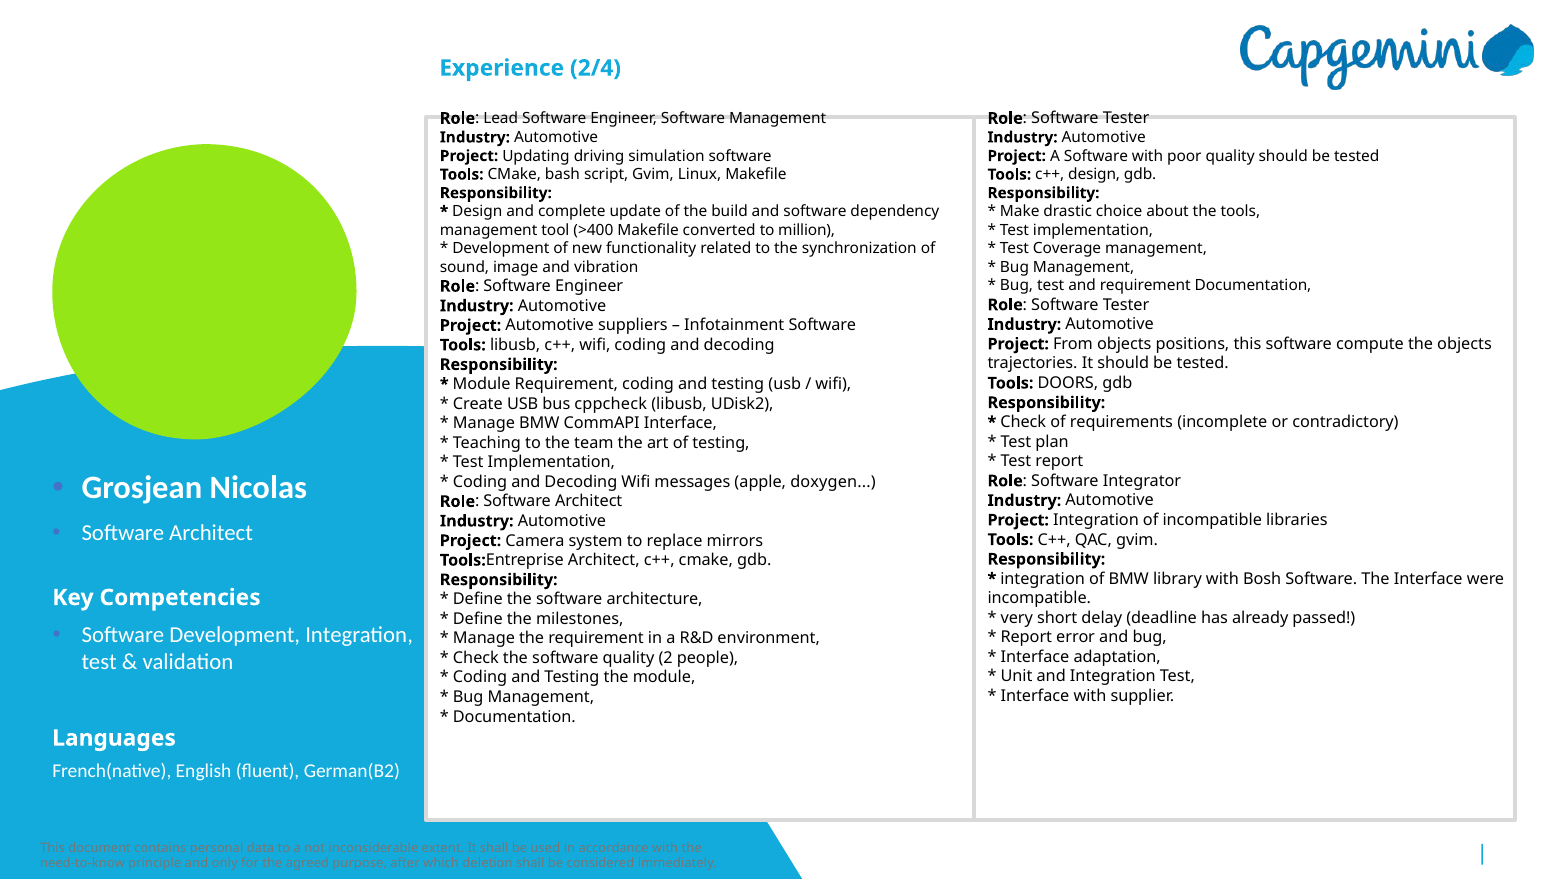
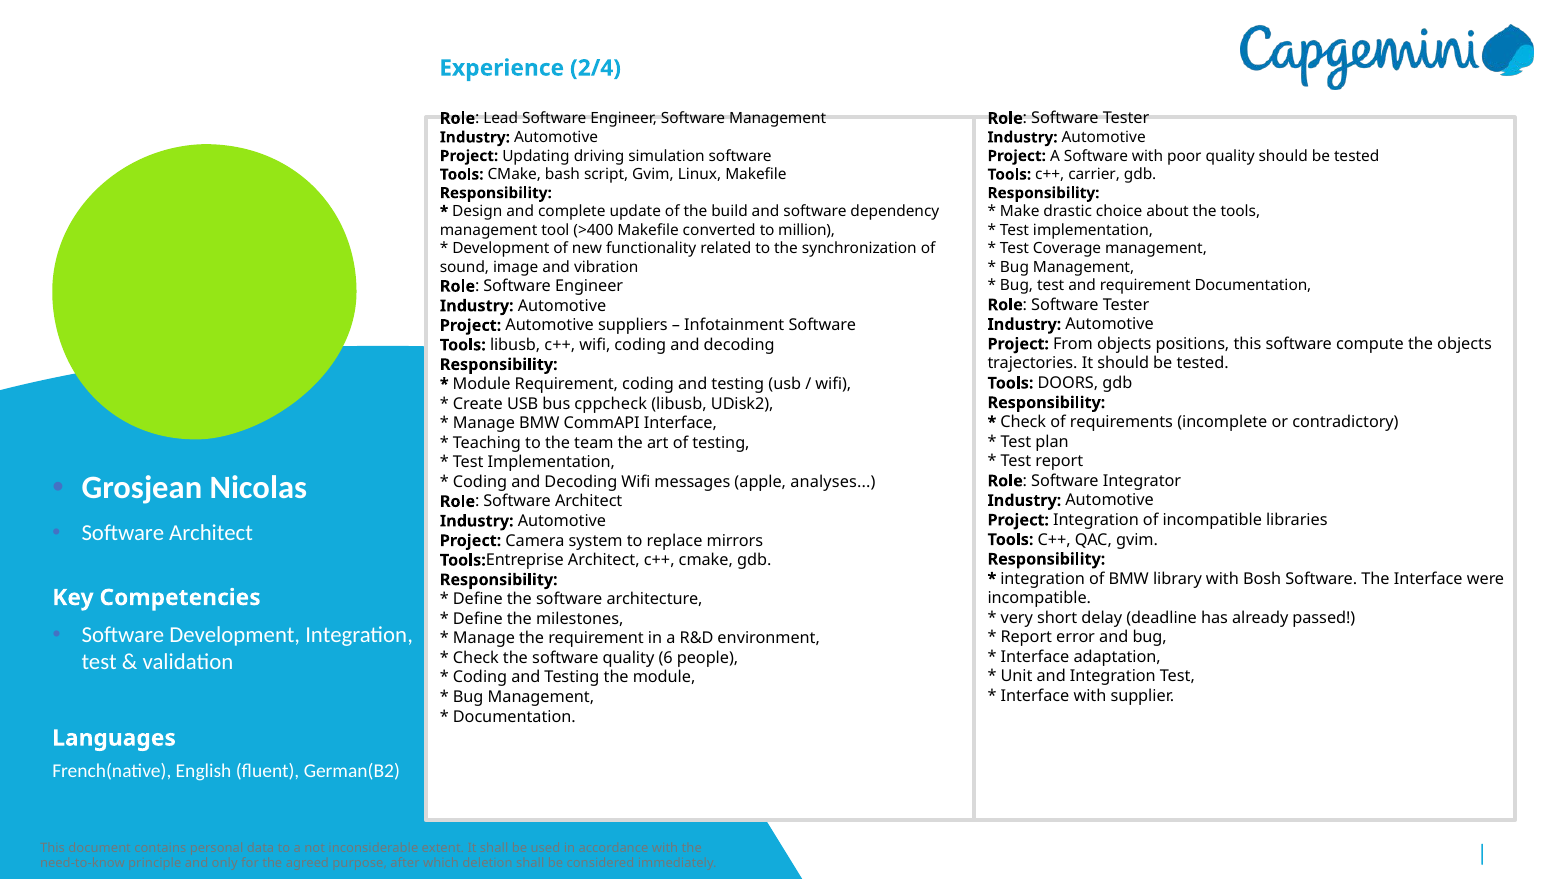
c++ design: design -> carrier
doxygen: doxygen -> analyses
2: 2 -> 6
